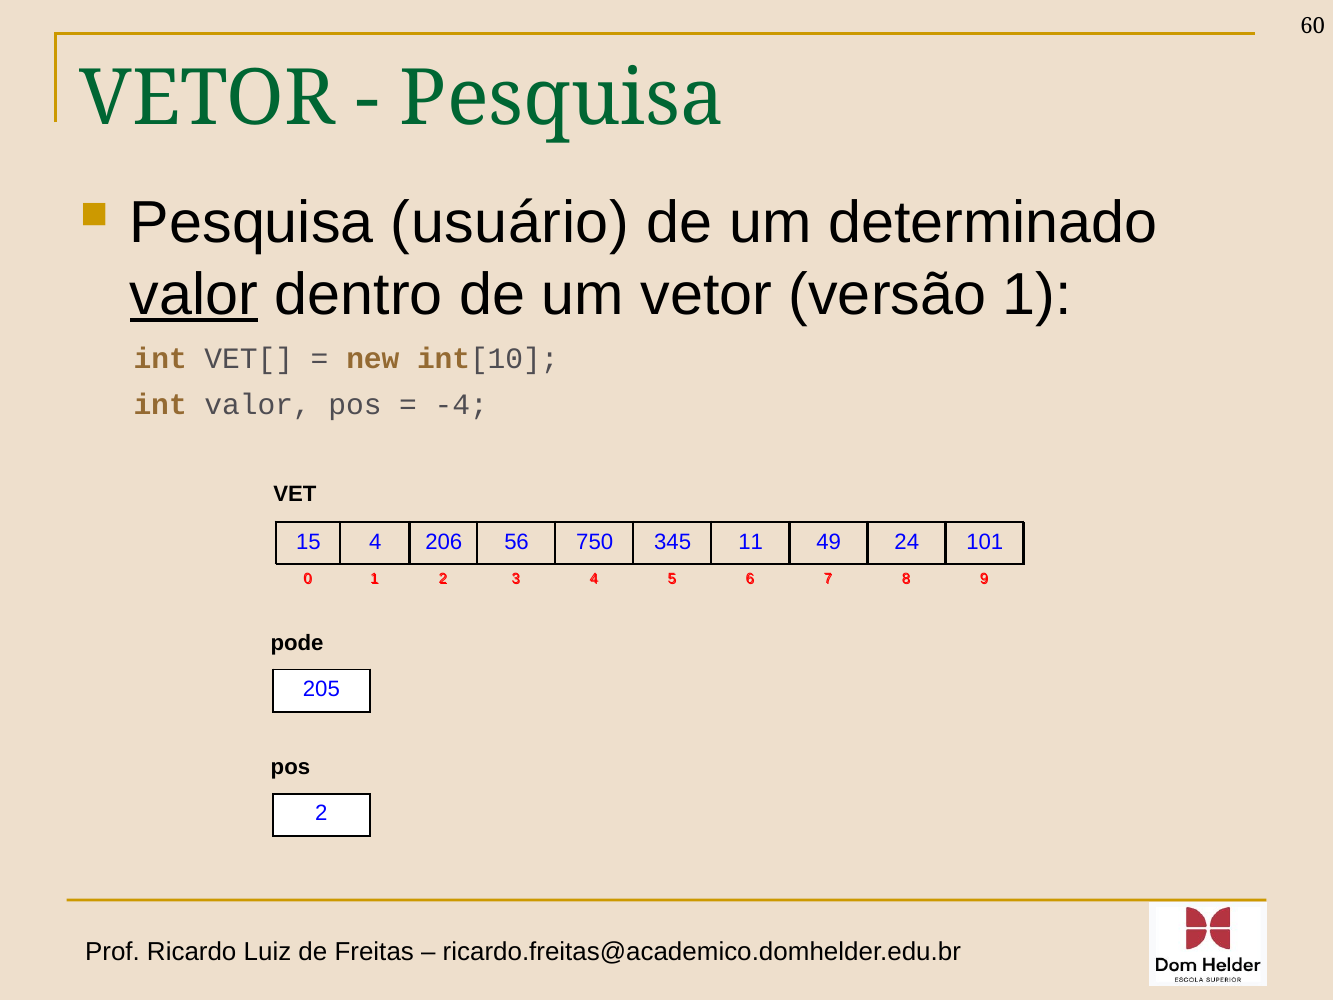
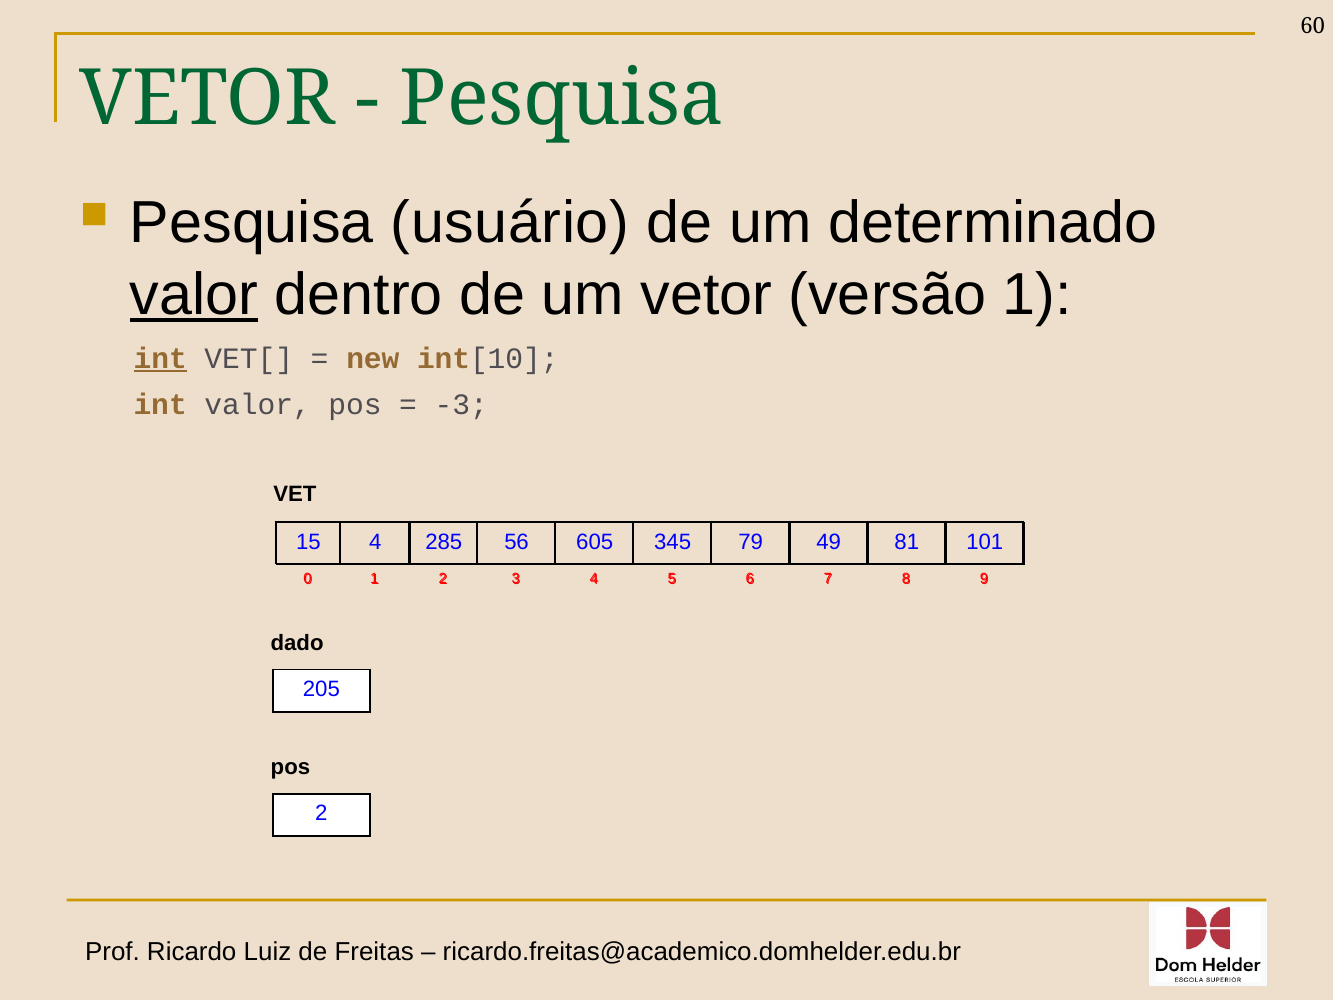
int at (160, 358) underline: none -> present
-4: -4 -> -3
206: 206 -> 285
750: 750 -> 605
11: 11 -> 79
24: 24 -> 81
pode: pode -> dado
